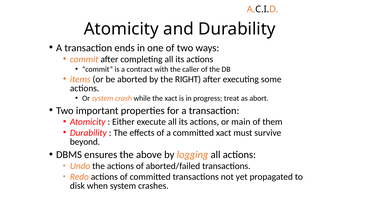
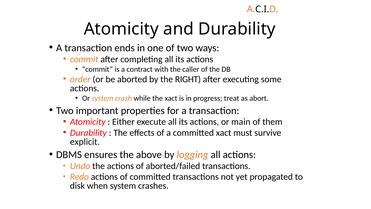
items: items -> order
beyond: beyond -> explicit
